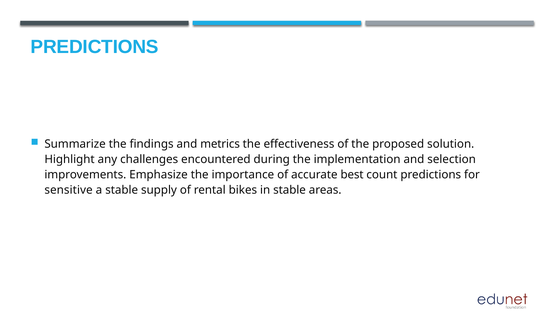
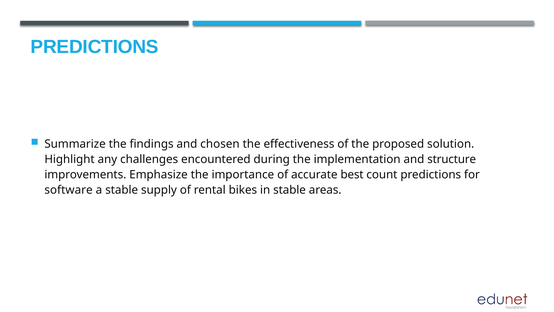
metrics: metrics -> chosen
selection: selection -> structure
sensitive: sensitive -> software
